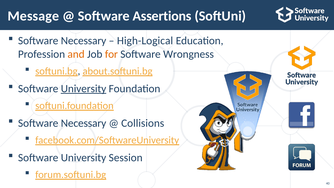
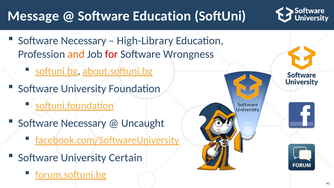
Software Assertions: Assertions -> Education
High-Logical: High-Logical -> High-Library
for colour: orange -> red
University at (84, 89) underline: present -> none
Collisions: Collisions -> Uncaught
Session: Session -> Certain
